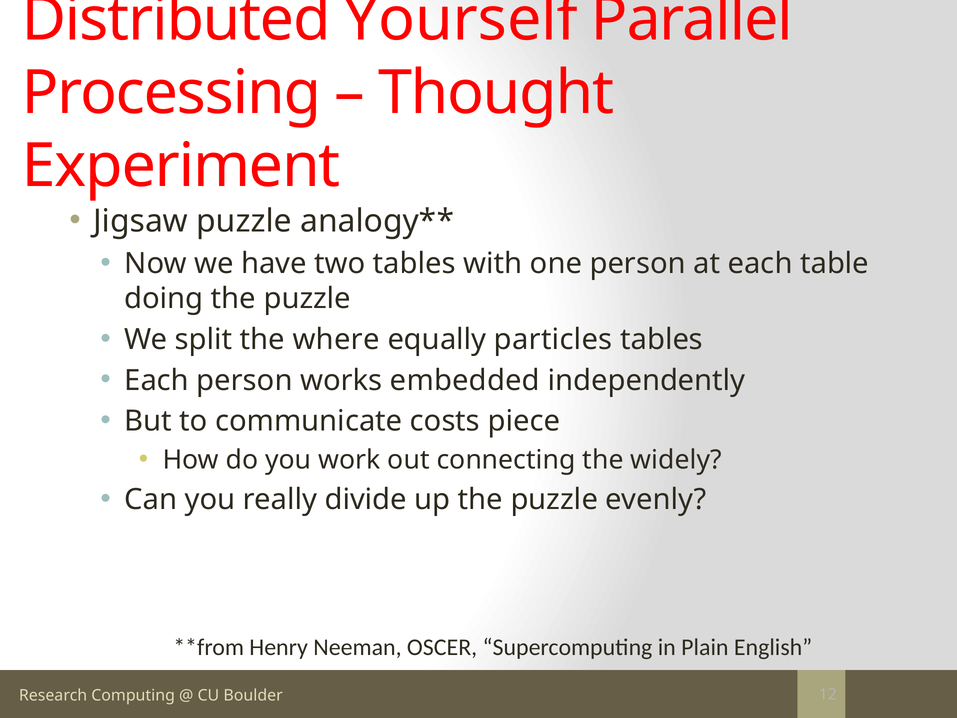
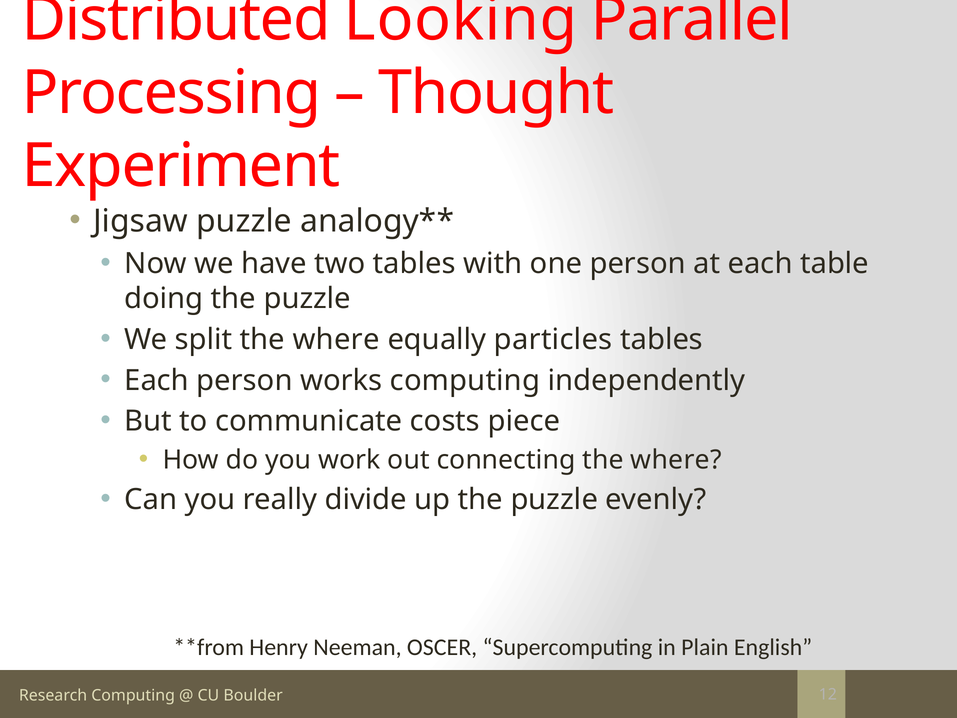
Yourself: Yourself -> Looking
works embedded: embedded -> computing
connecting the widely: widely -> where
